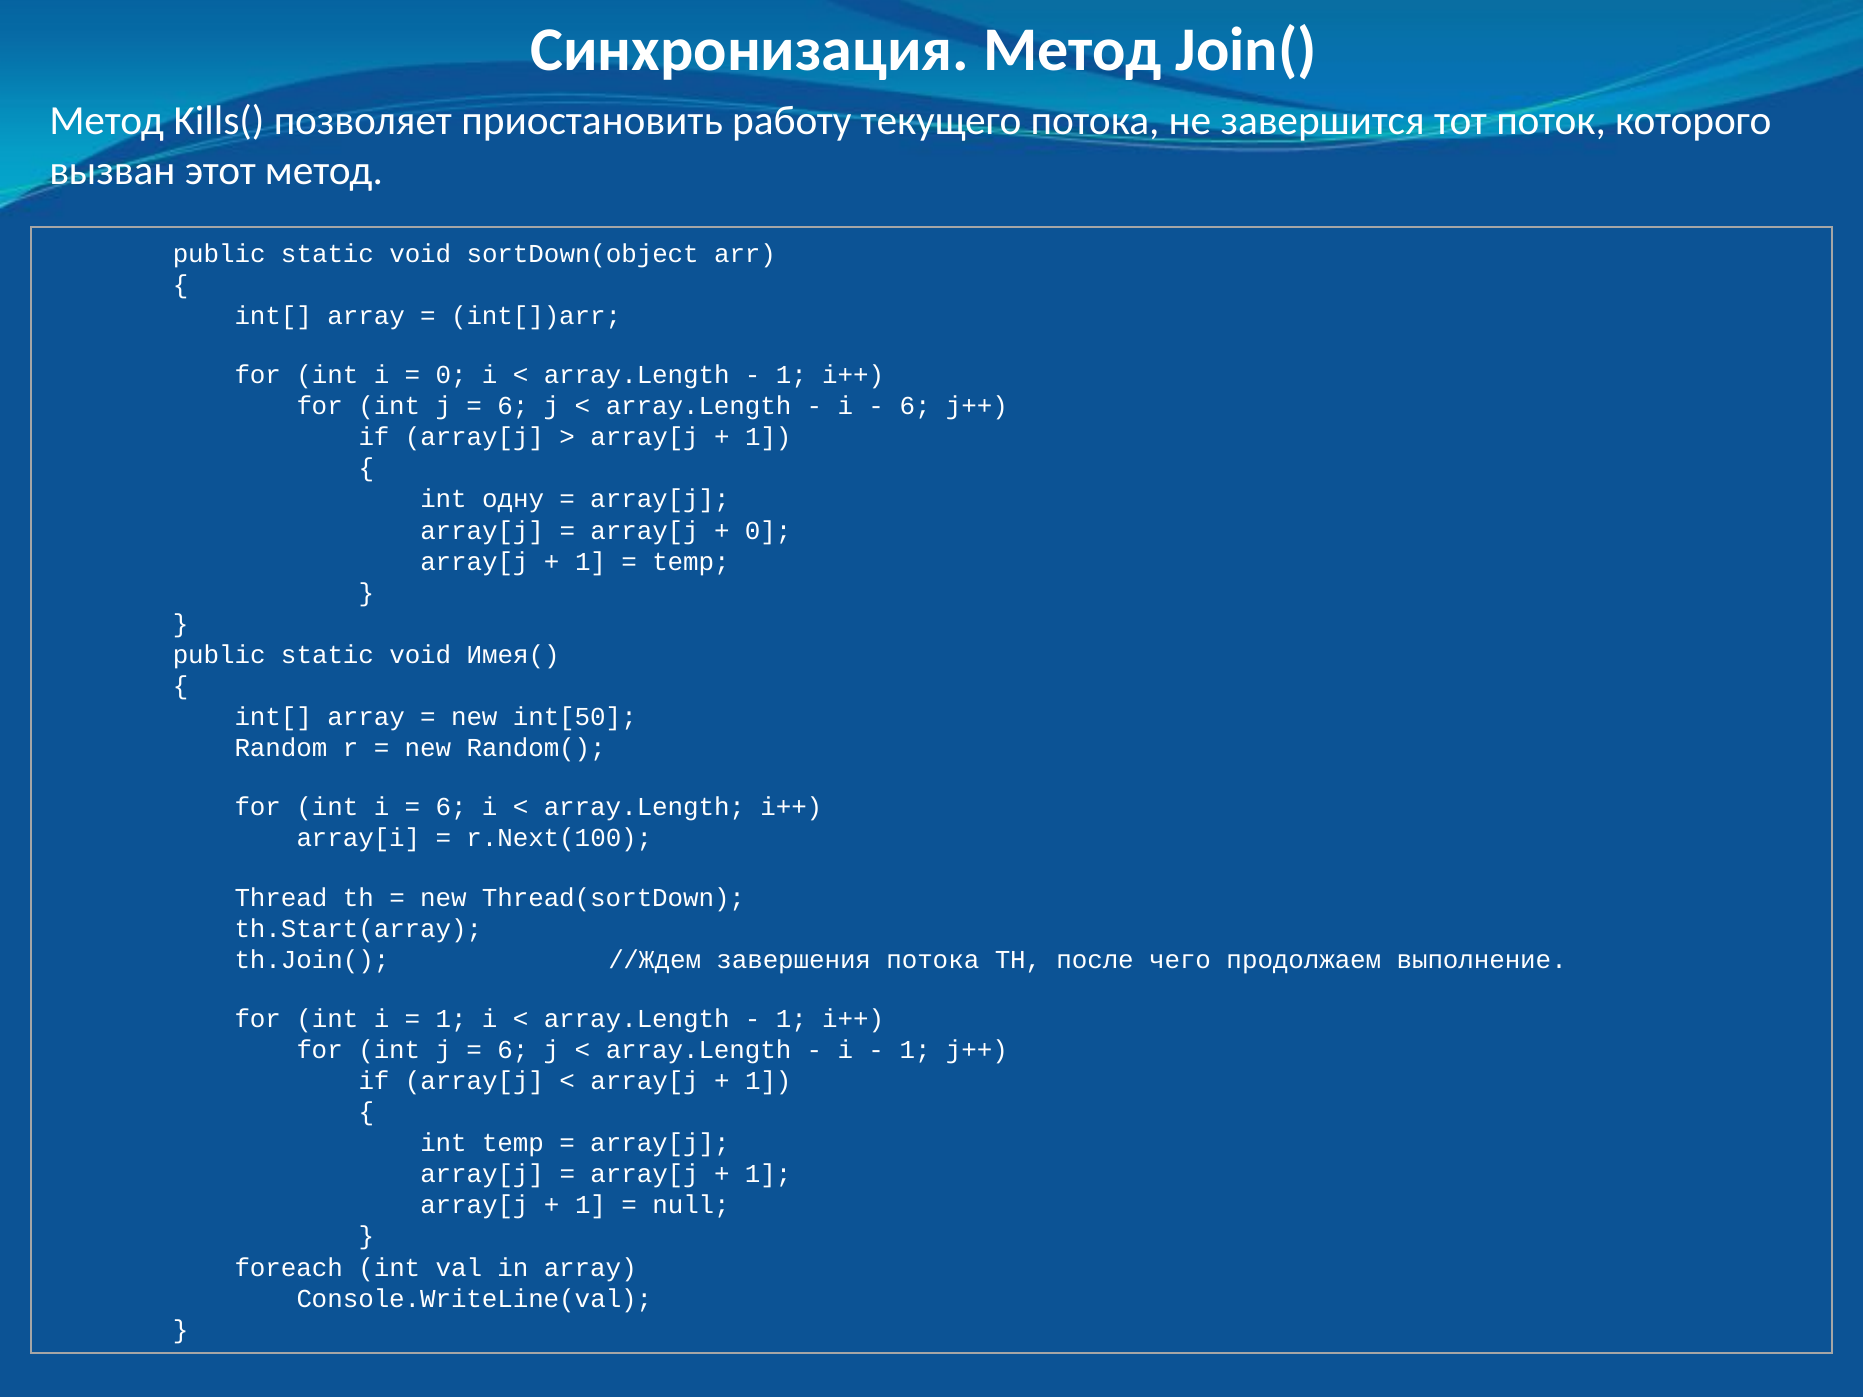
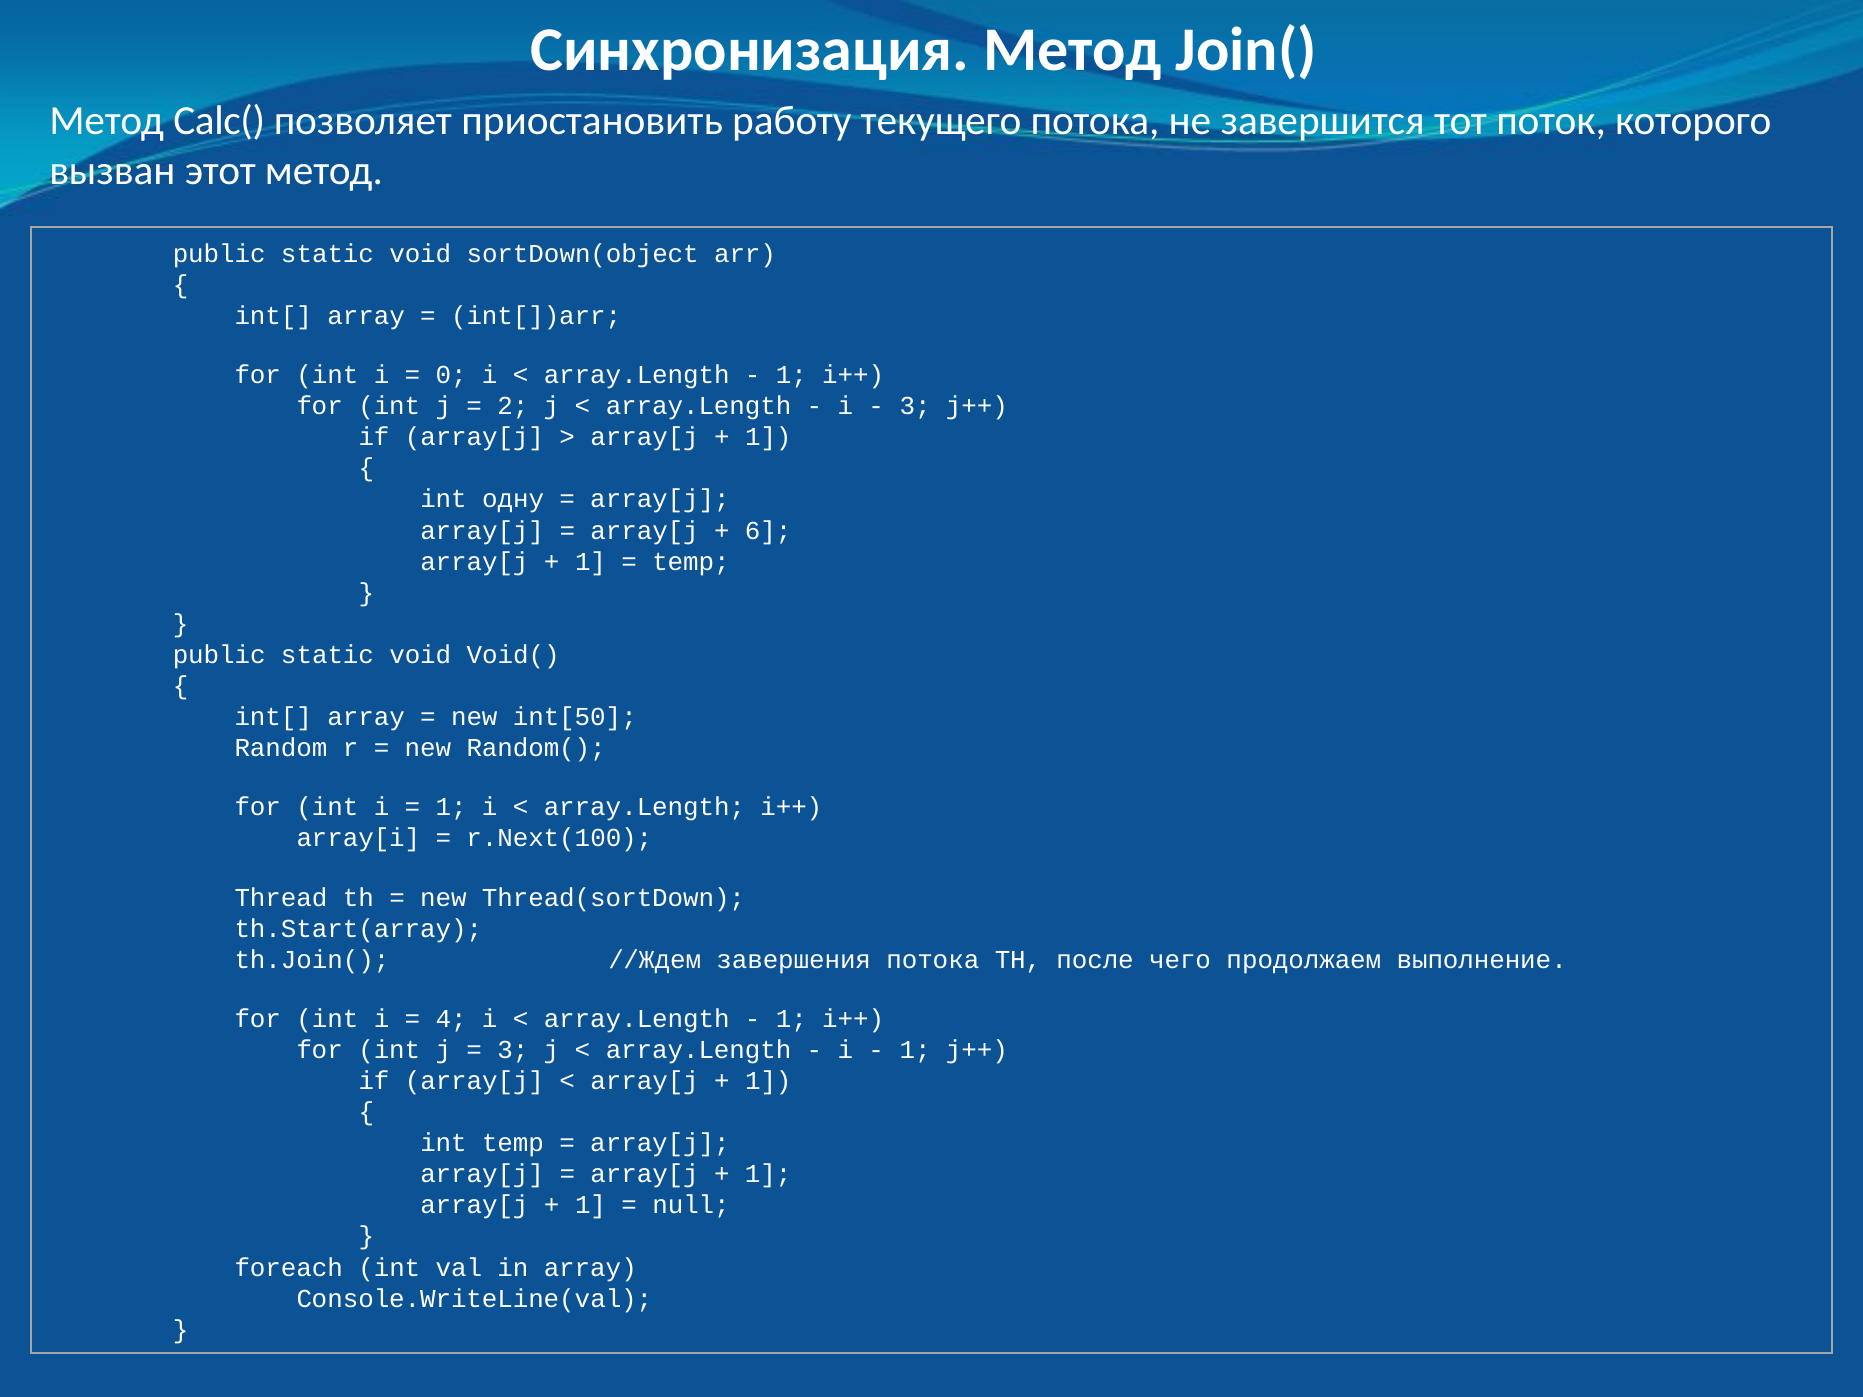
Kills(: Kills( -> Calc(
6 at (513, 406): 6 -> 2
6 at (915, 406): 6 -> 3
0 at (768, 531): 0 -> 6
Имея(: Имея( -> Void(
6 at (451, 807): 6 -> 1
1 at (451, 1019): 1 -> 4
6 at (513, 1050): 6 -> 3
